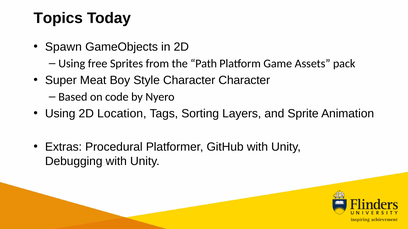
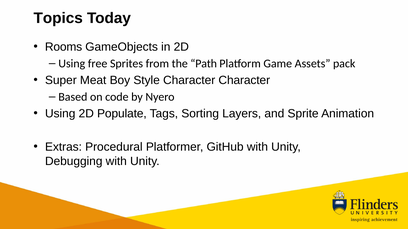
Spawn: Spawn -> Rooms
Location: Location -> Populate
